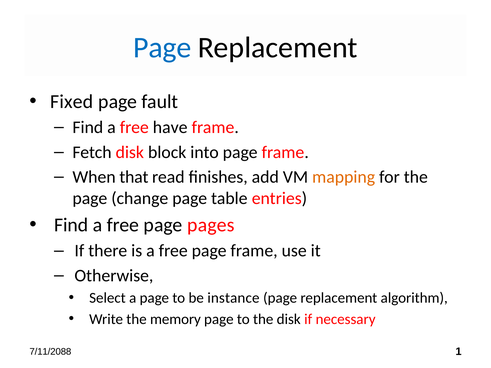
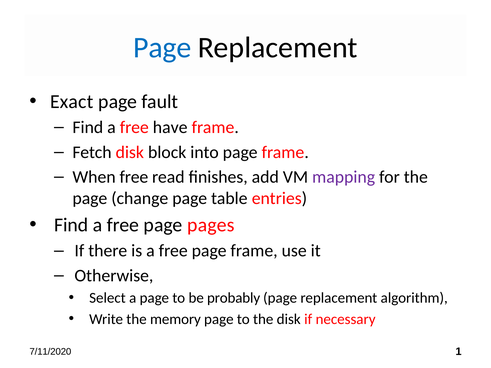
Fixed: Fixed -> Exact
When that: that -> free
mapping colour: orange -> purple
instance: instance -> probably
7/11/2088: 7/11/2088 -> 7/11/2020
